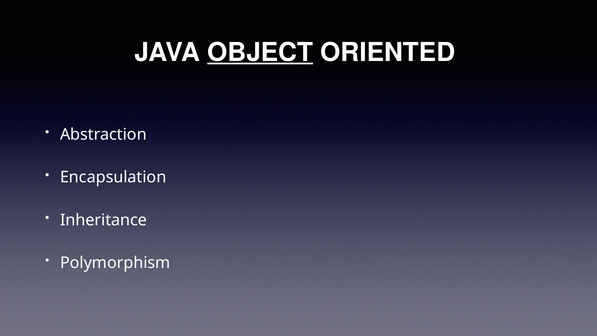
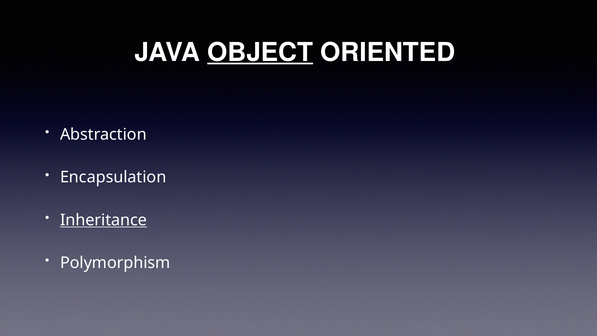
Inheritance underline: none -> present
